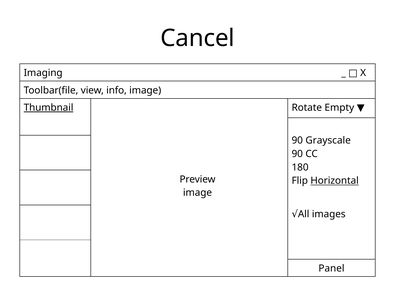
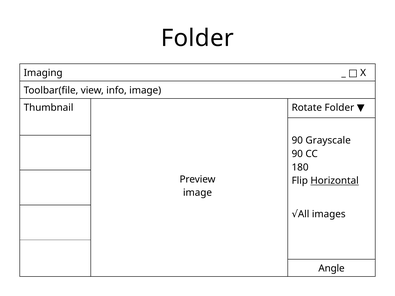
Cancel at (198, 38): Cancel -> Folder
Thumbnail underline: present -> none
Rotate Empty: Empty -> Folder
Panel: Panel -> Angle
